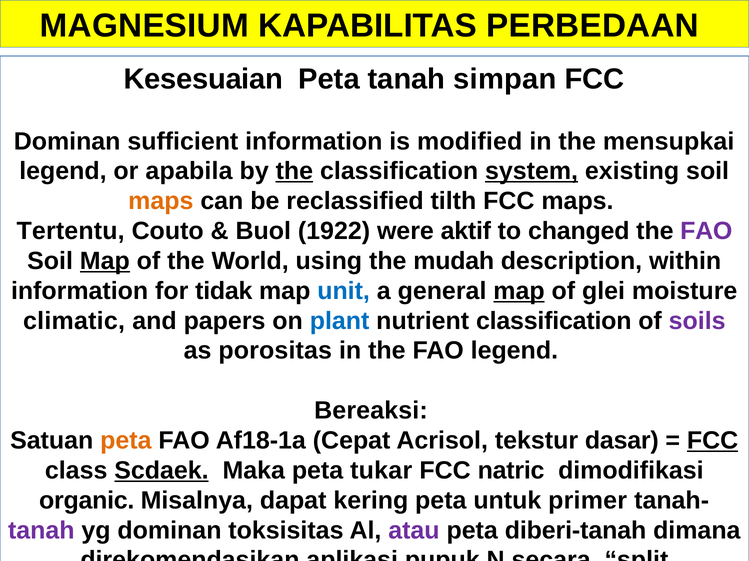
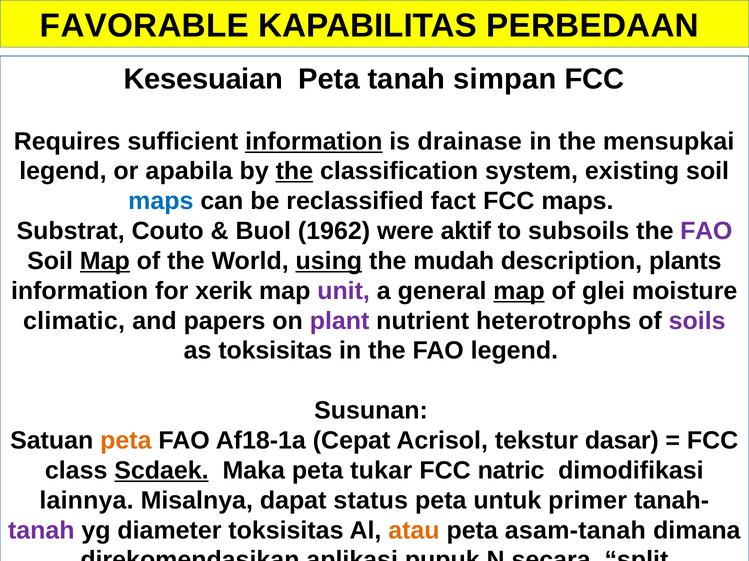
MAGNESIUM: MAGNESIUM -> FAVORABLE
Dominan at (67, 141): Dominan -> Requires
information at (314, 141) underline: none -> present
modified: modified -> drainase
system underline: present -> none
maps at (161, 201) colour: orange -> blue
tilth: tilth -> fact
Tertentu: Tertentu -> Substrat
1922: 1922 -> 1962
changed: changed -> subsoils
using underline: none -> present
within: within -> plants
tidak: tidak -> xerik
unit colour: blue -> purple
plant colour: blue -> purple
nutrient classification: classification -> heterotrophs
as porositas: porositas -> toksisitas
Bereaksi: Bereaksi -> Susunan
FCC at (713, 441) underline: present -> none
organic: organic -> lainnya
kering: kering -> status
yg dominan: dominan -> diameter
atau colour: purple -> orange
diberi-tanah: diberi-tanah -> asam-tanah
